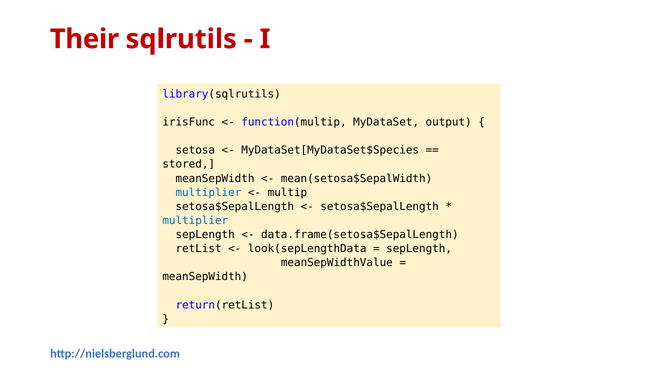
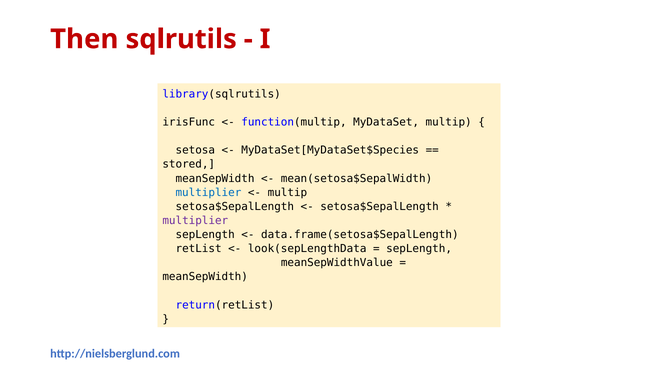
Their: Their -> Then
MyDataSet output: output -> multip
multiplier at (195, 221) colour: blue -> purple
